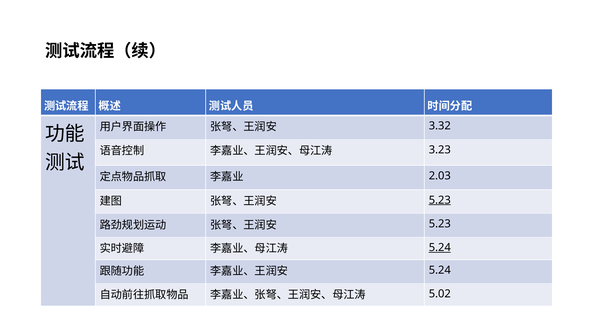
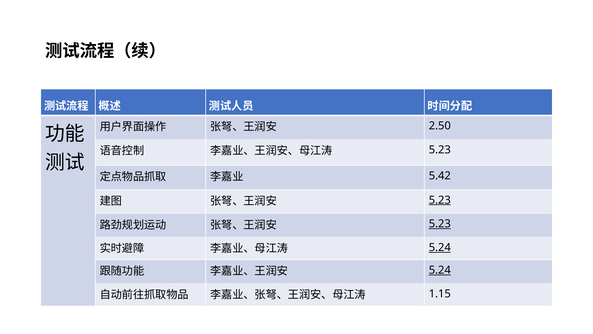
3.32: 3.32 -> 2.50
3.23 at (440, 150): 3.23 -> 5.23
2.03: 2.03 -> 5.42
5.23 at (440, 224) underline: none -> present
5.24 at (440, 270) underline: none -> present
5.02: 5.02 -> 1.15
